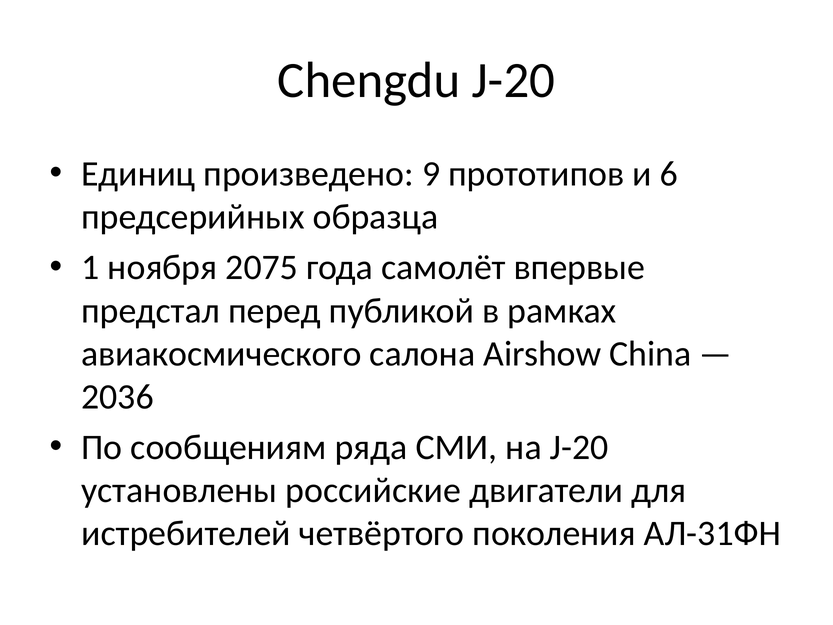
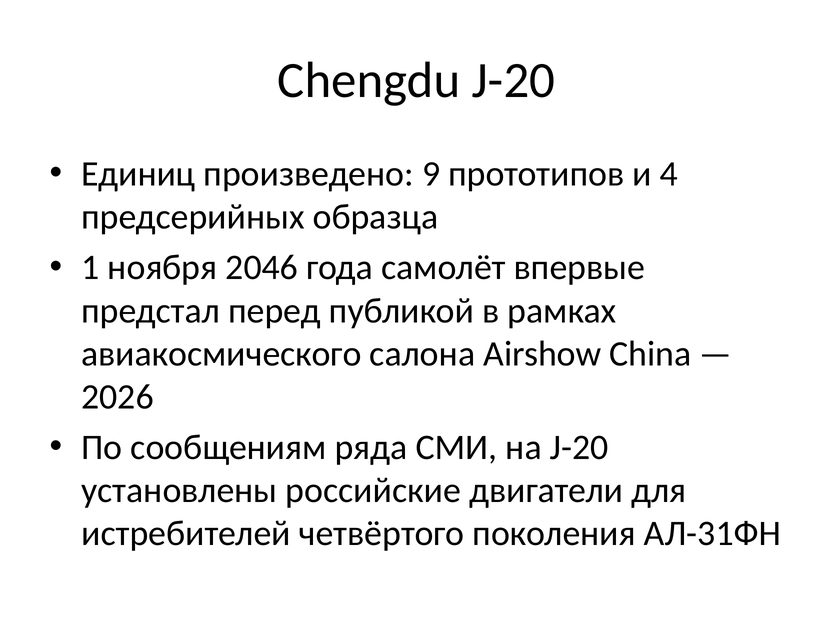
6: 6 -> 4
2075: 2075 -> 2046
2036: 2036 -> 2026
